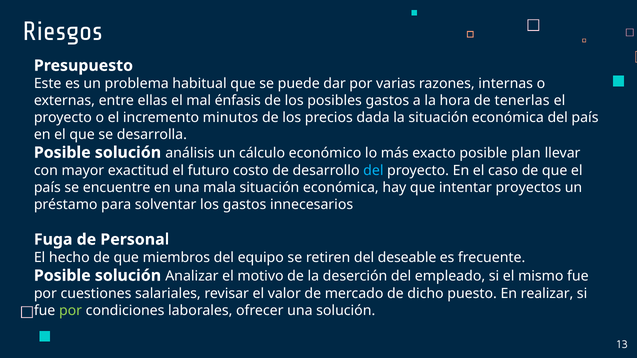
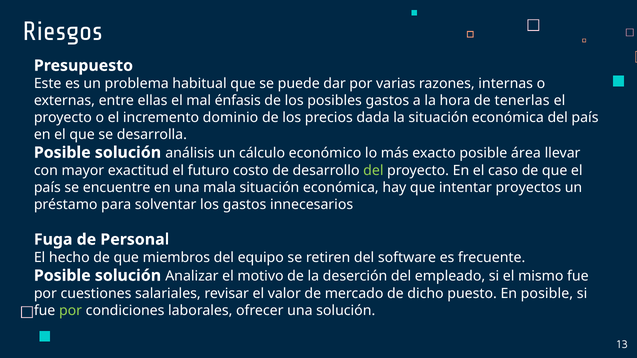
minutos: minutos -> dominio
plan: plan -> área
del at (373, 171) colour: light blue -> light green
deseable: deseable -> software
En realizar: realizar -> posible
